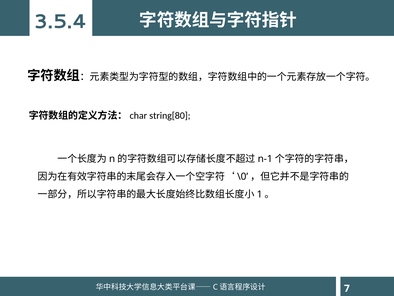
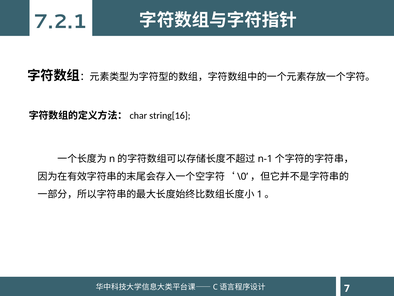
3.5.4: 3.5.4 -> 7.2.1
string[80: string[80 -> string[16
